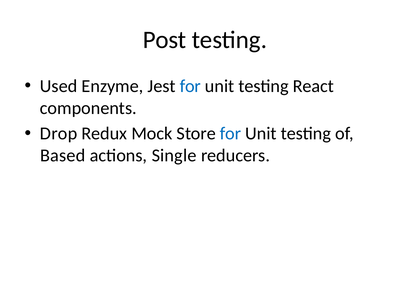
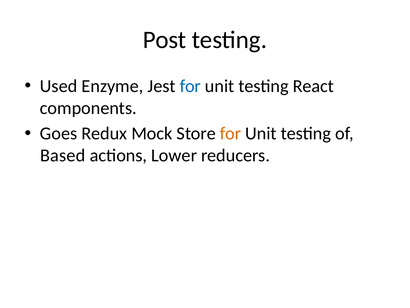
Drop: Drop -> Goes
for at (231, 133) colour: blue -> orange
Single: Single -> Lower
